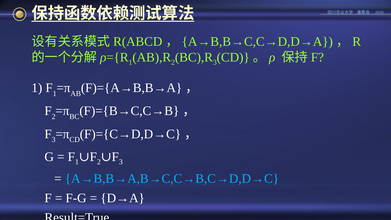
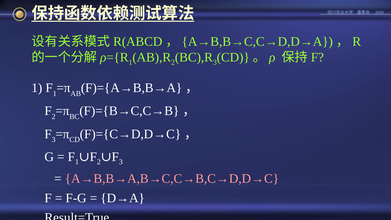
A→B,B→A,B→C,C→B,C→D,D→C colour: light blue -> pink
